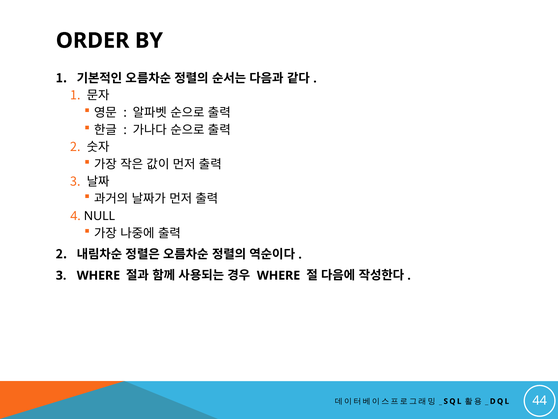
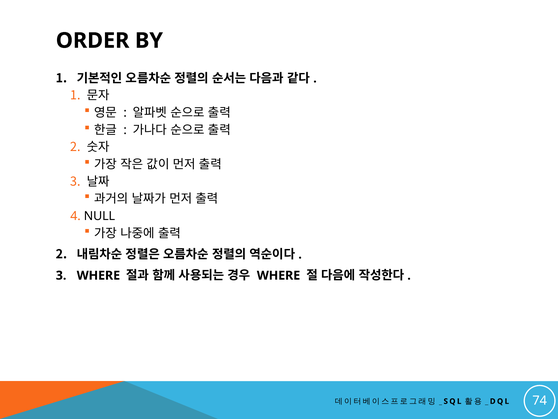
44: 44 -> 74
